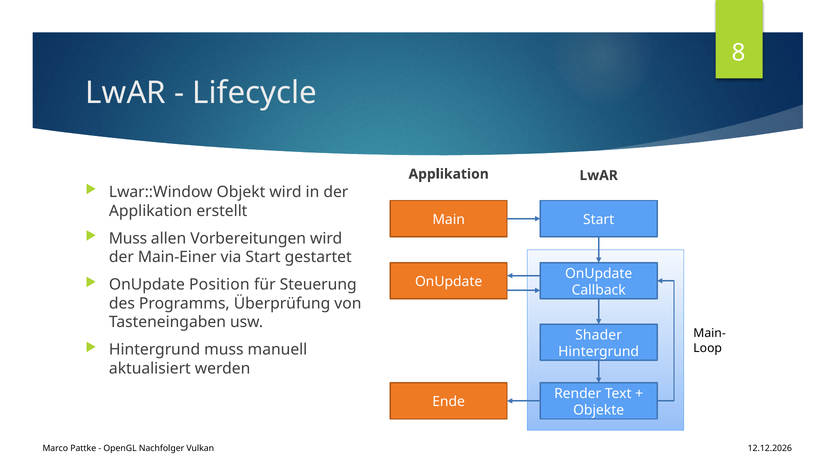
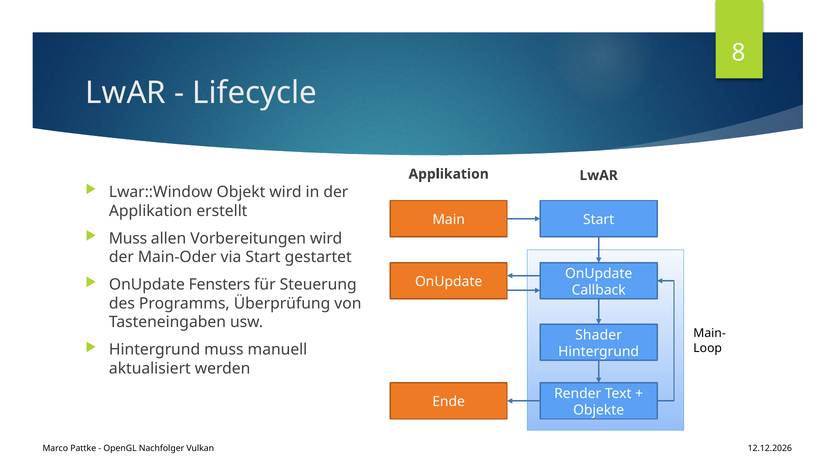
Main-Einer: Main-Einer -> Main-Oder
Position: Position -> Fensters
